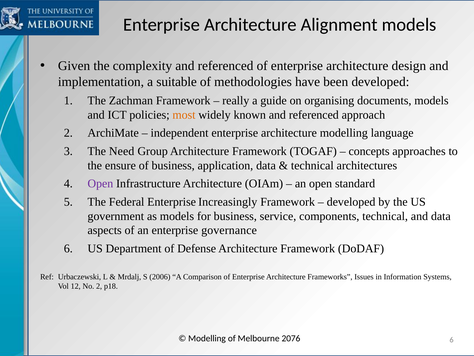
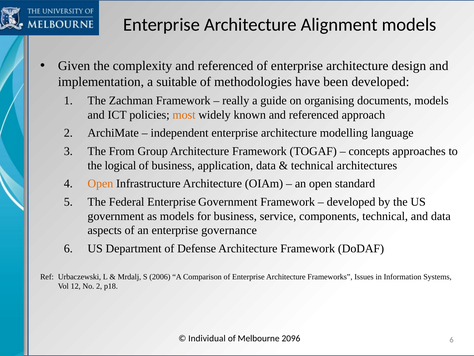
Need: Need -> From
ensure: ensure -> logical
Open at (100, 183) colour: purple -> orange
Enterprise Increasingly: Increasingly -> Government
Modelling at (207, 338): Modelling -> Individual
2076: 2076 -> 2096
